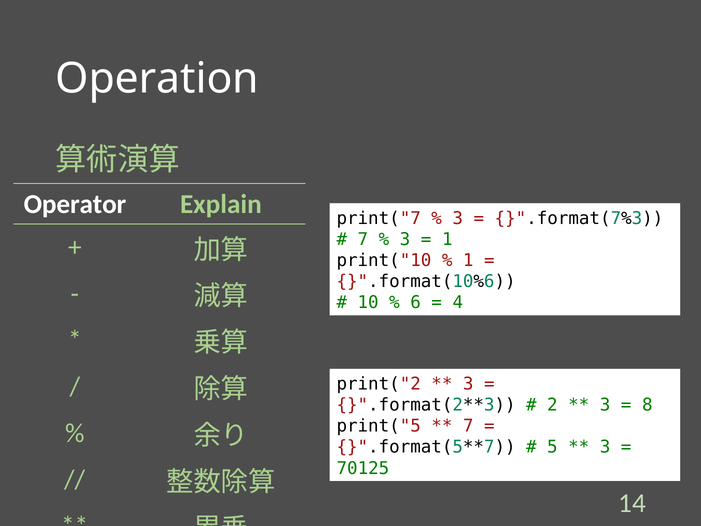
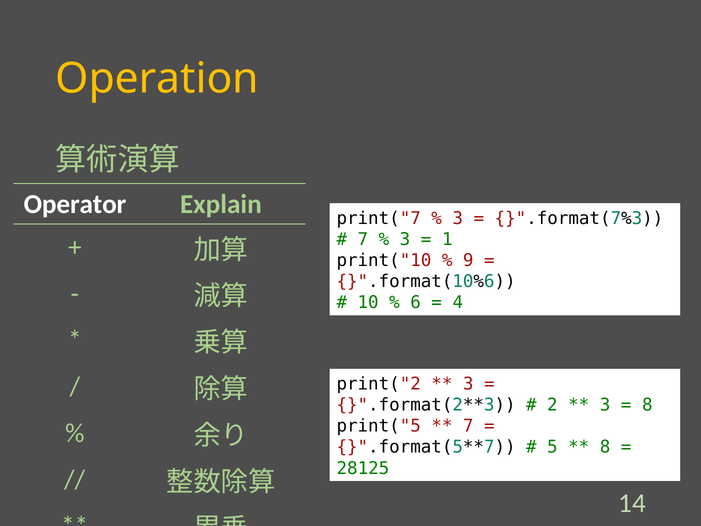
Operation colour: white -> yellow
1 at (468, 260): 1 -> 9
3 at (605, 447): 3 -> 8
70125: 70125 -> 28125
